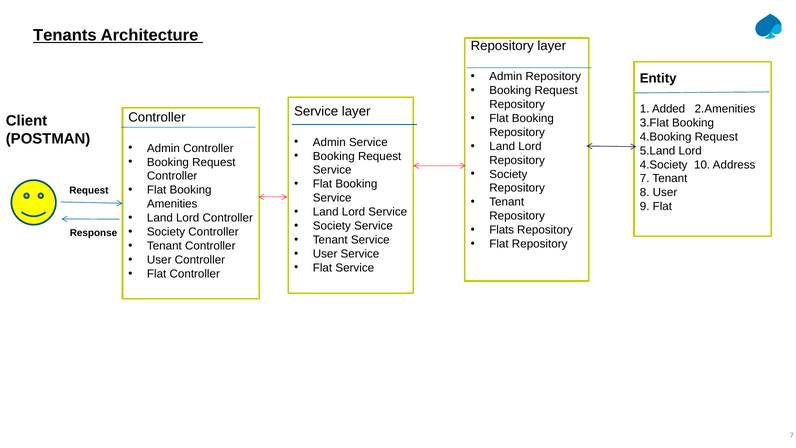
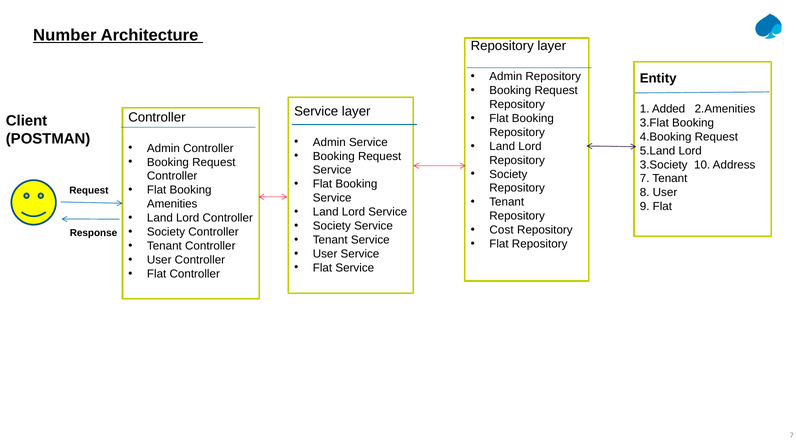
Tenants: Tenants -> Number
4.Society: 4.Society -> 3.Society
Flats: Flats -> Cost
